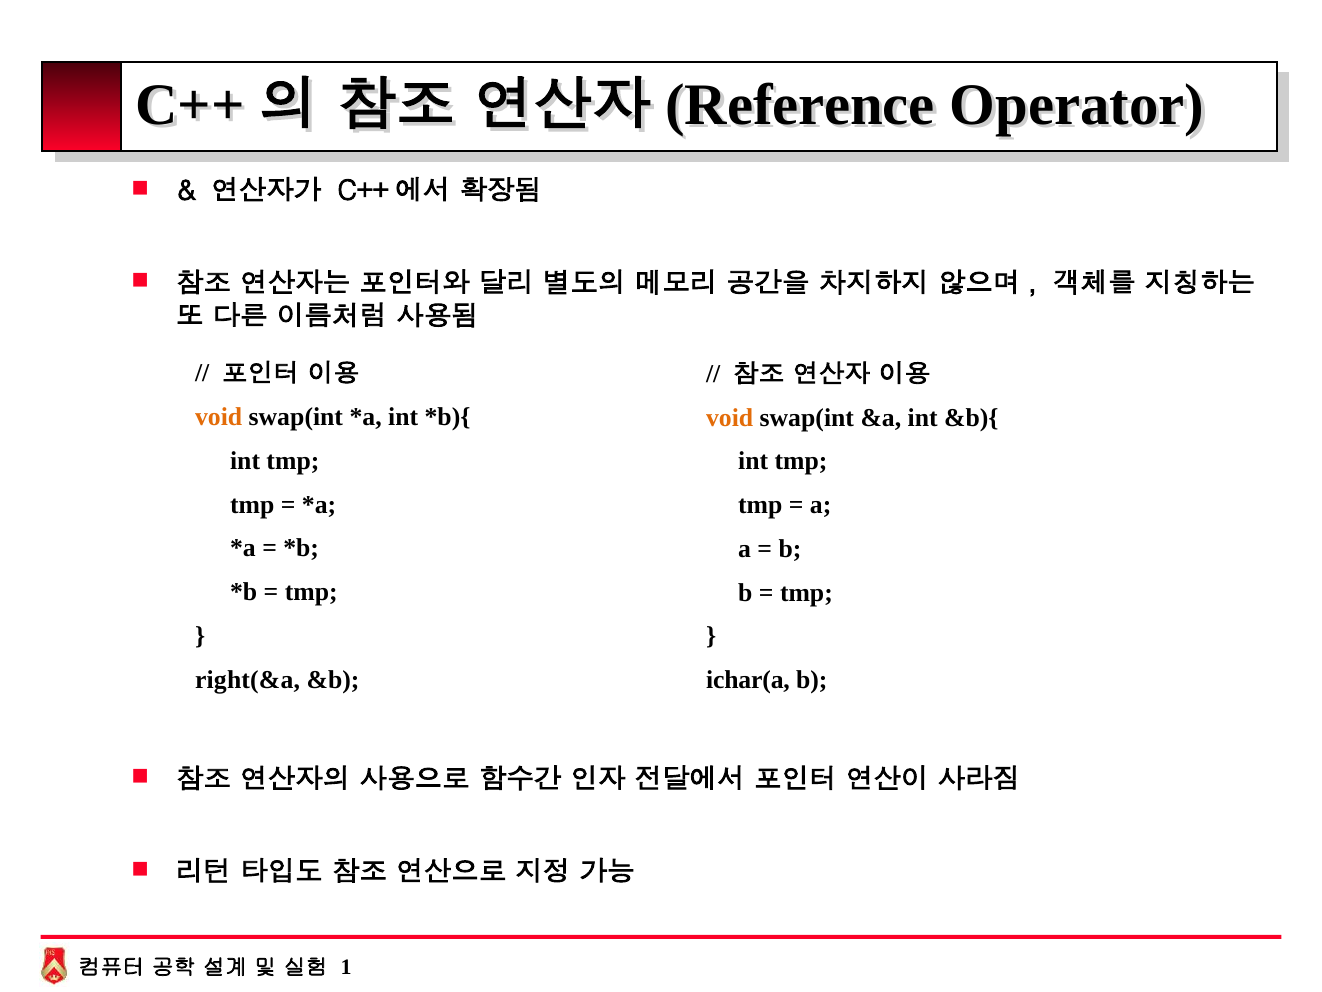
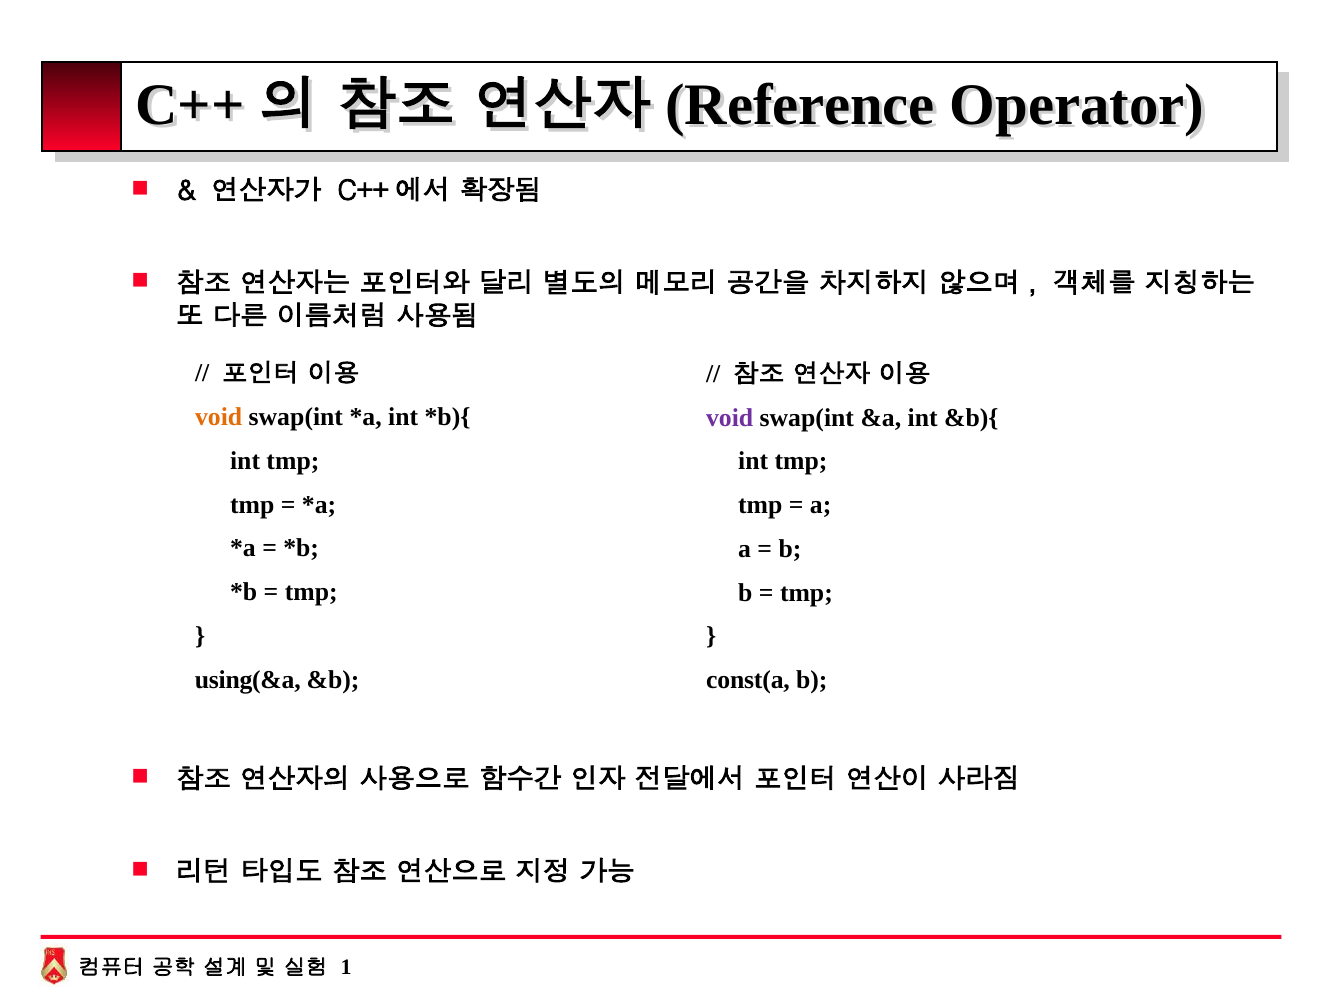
void at (730, 417) colour: orange -> purple
right(&a: right(&a -> using(&a
ichar(a: ichar(a -> const(a
